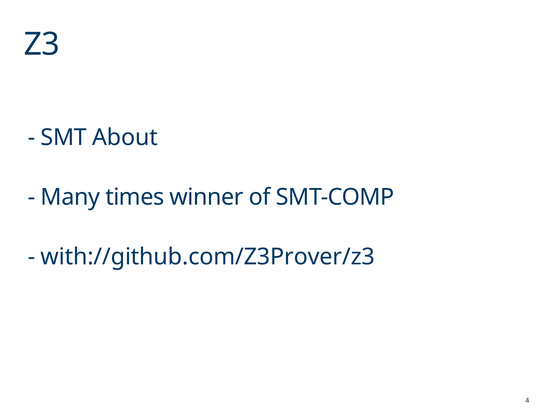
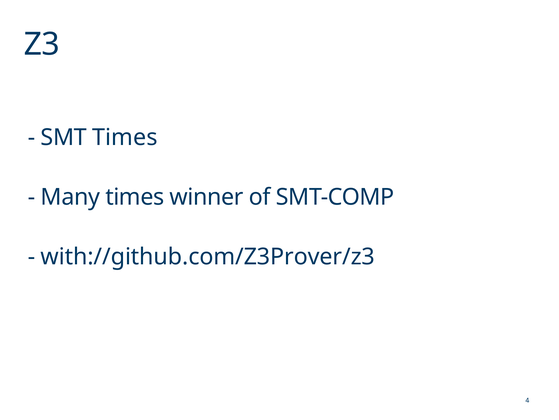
SMT About: About -> Times
